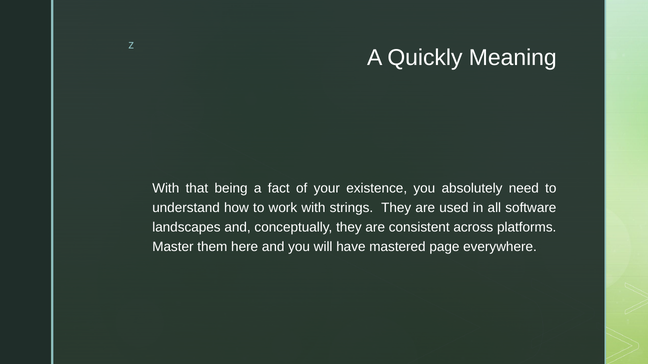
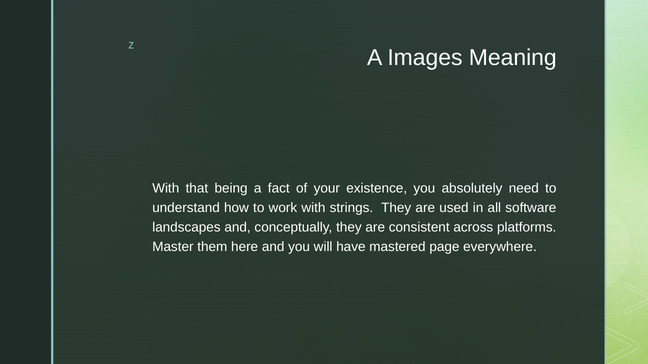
Quickly: Quickly -> Images
